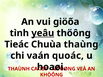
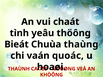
giöõa: giöõa -> chaát
yeâu underline: present -> none
Tieác: Tieác -> Bieát
